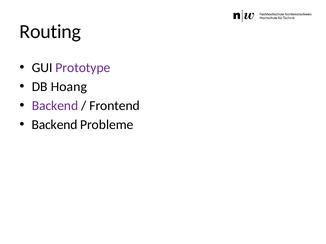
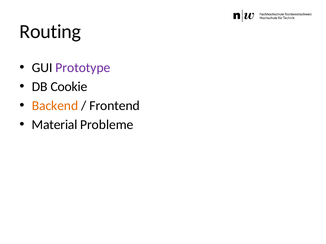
Hoang: Hoang -> Cookie
Backend at (55, 106) colour: purple -> orange
Backend at (55, 125): Backend -> Material
